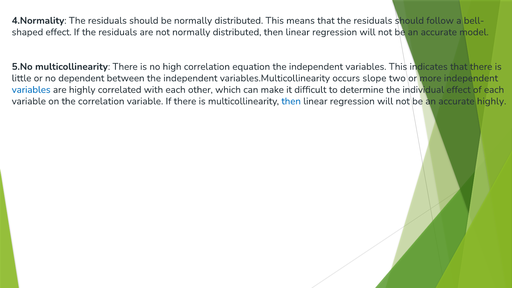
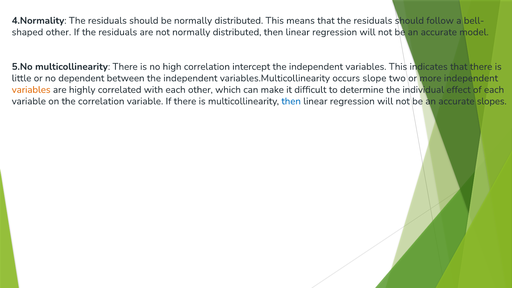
effect at (59, 32): effect -> other
equation: equation -> intercept
variables at (31, 90) colour: blue -> orange
accurate highly: highly -> slopes
